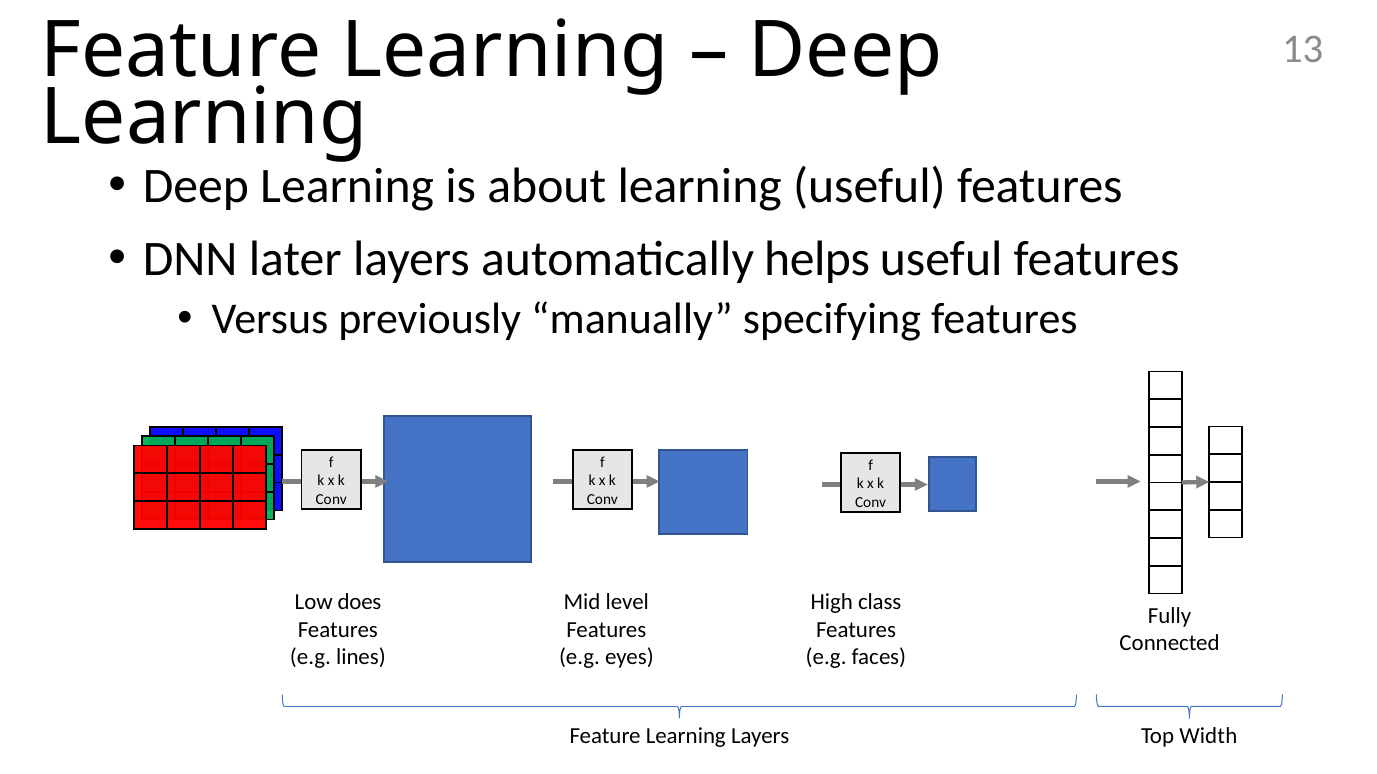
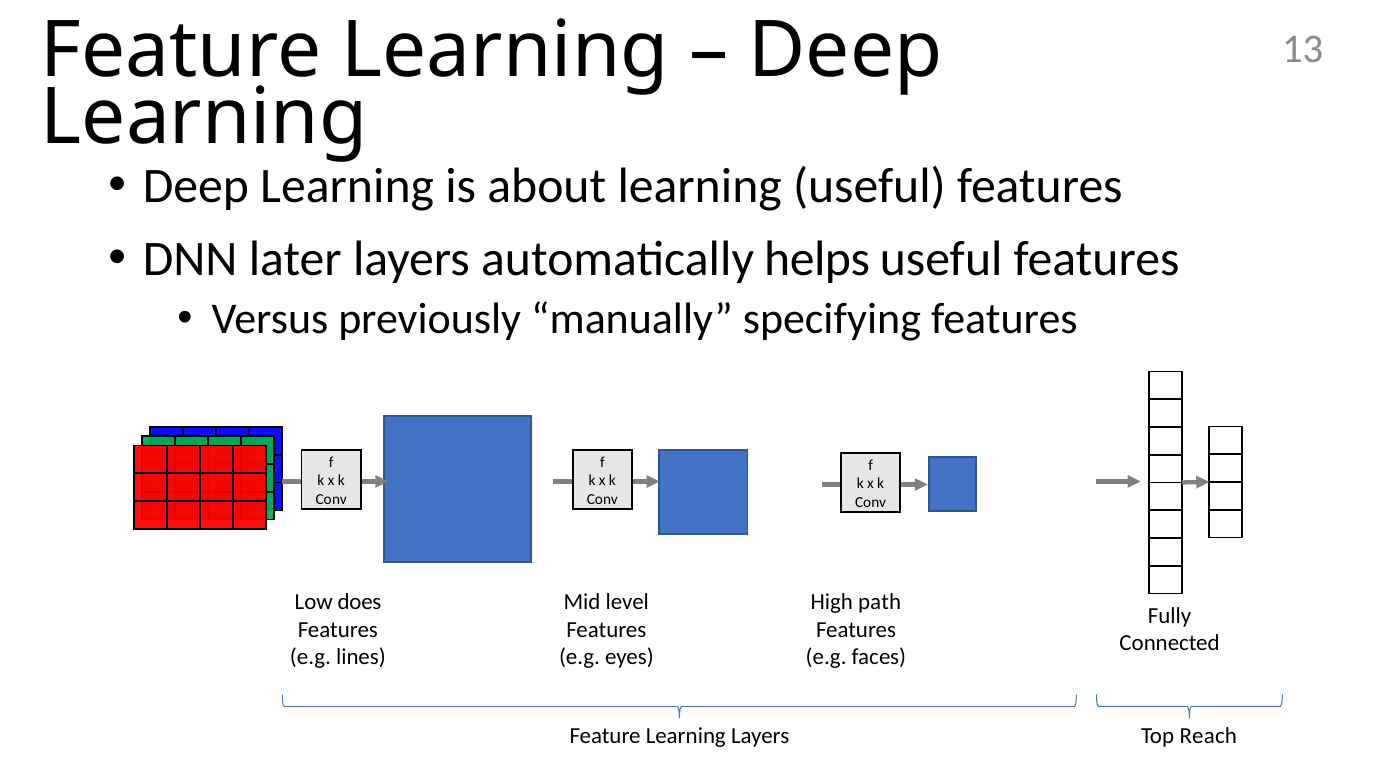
class: class -> path
Width: Width -> Reach
